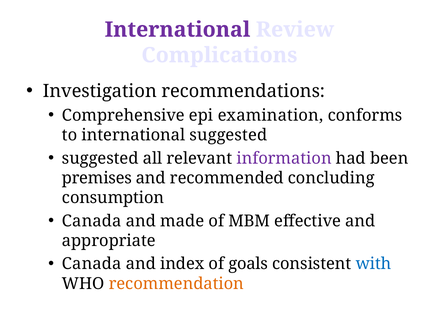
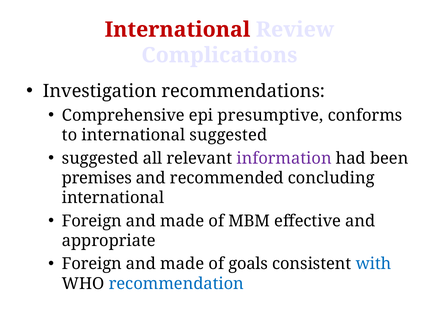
International at (177, 30) colour: purple -> red
examination: examination -> presumptive
consumption at (113, 198): consumption -> international
Canada at (92, 221): Canada -> Foreign
Canada at (92, 264): Canada -> Foreign
index at (182, 264): index -> made
recommendation colour: orange -> blue
